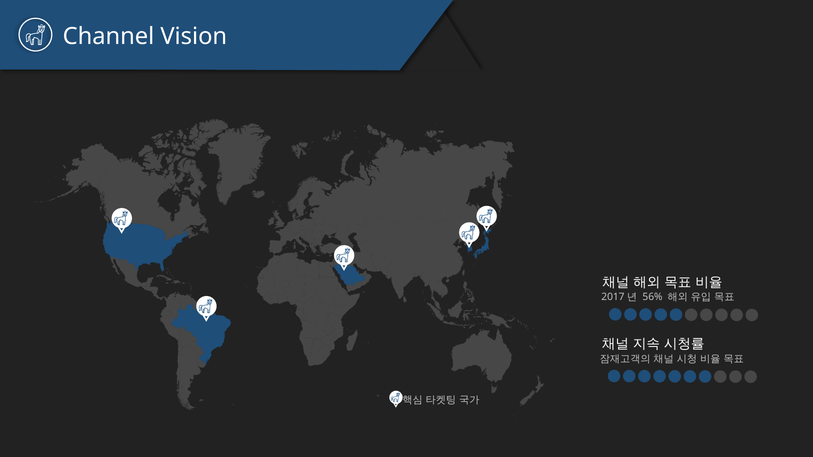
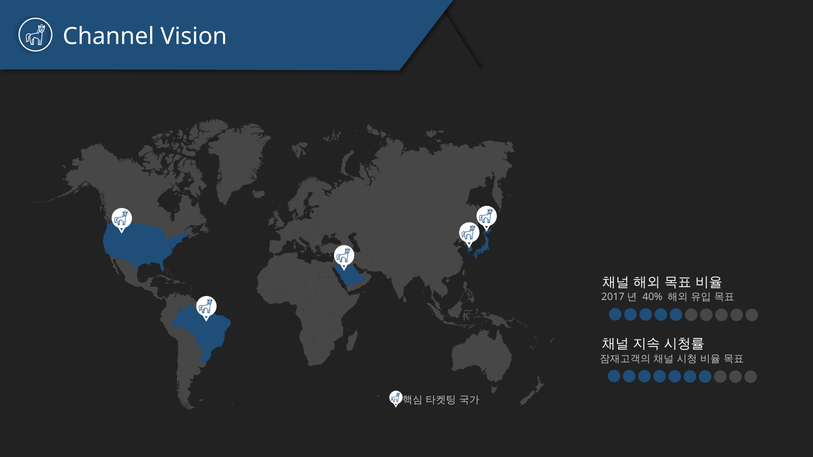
56%: 56% -> 40%
